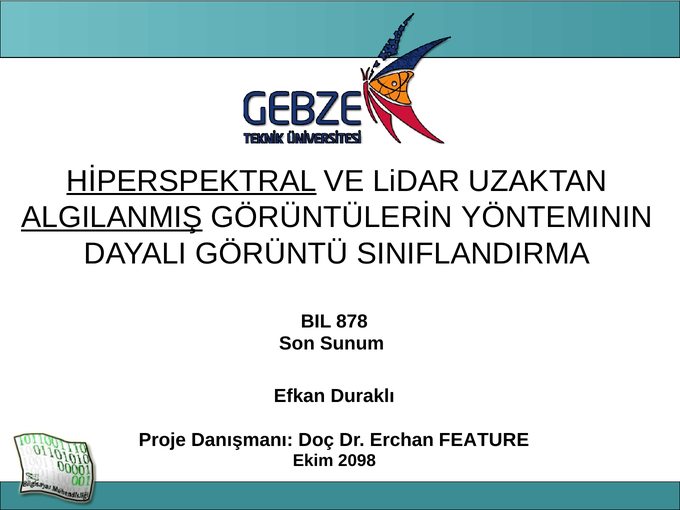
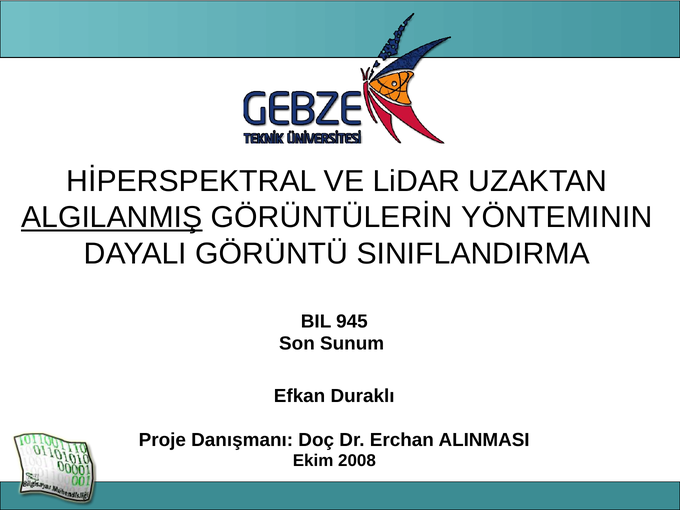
HİPERSPEKTRAL underline: present -> none
878: 878 -> 945
FEATURE: FEATURE -> ALINMASI
2098: 2098 -> 2008
